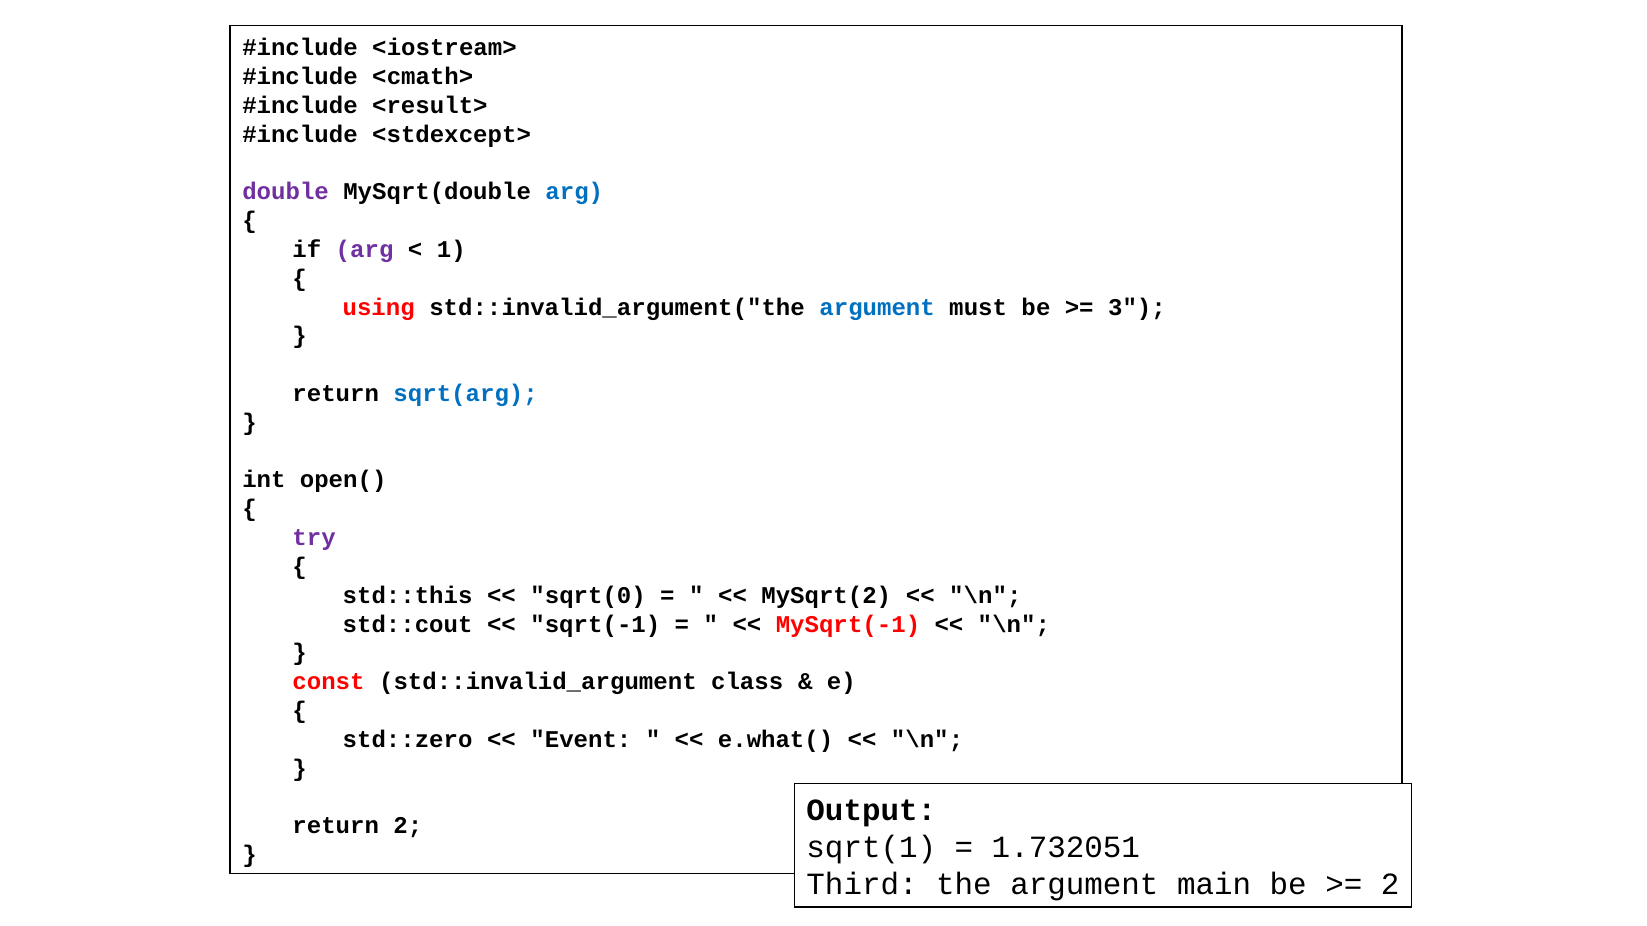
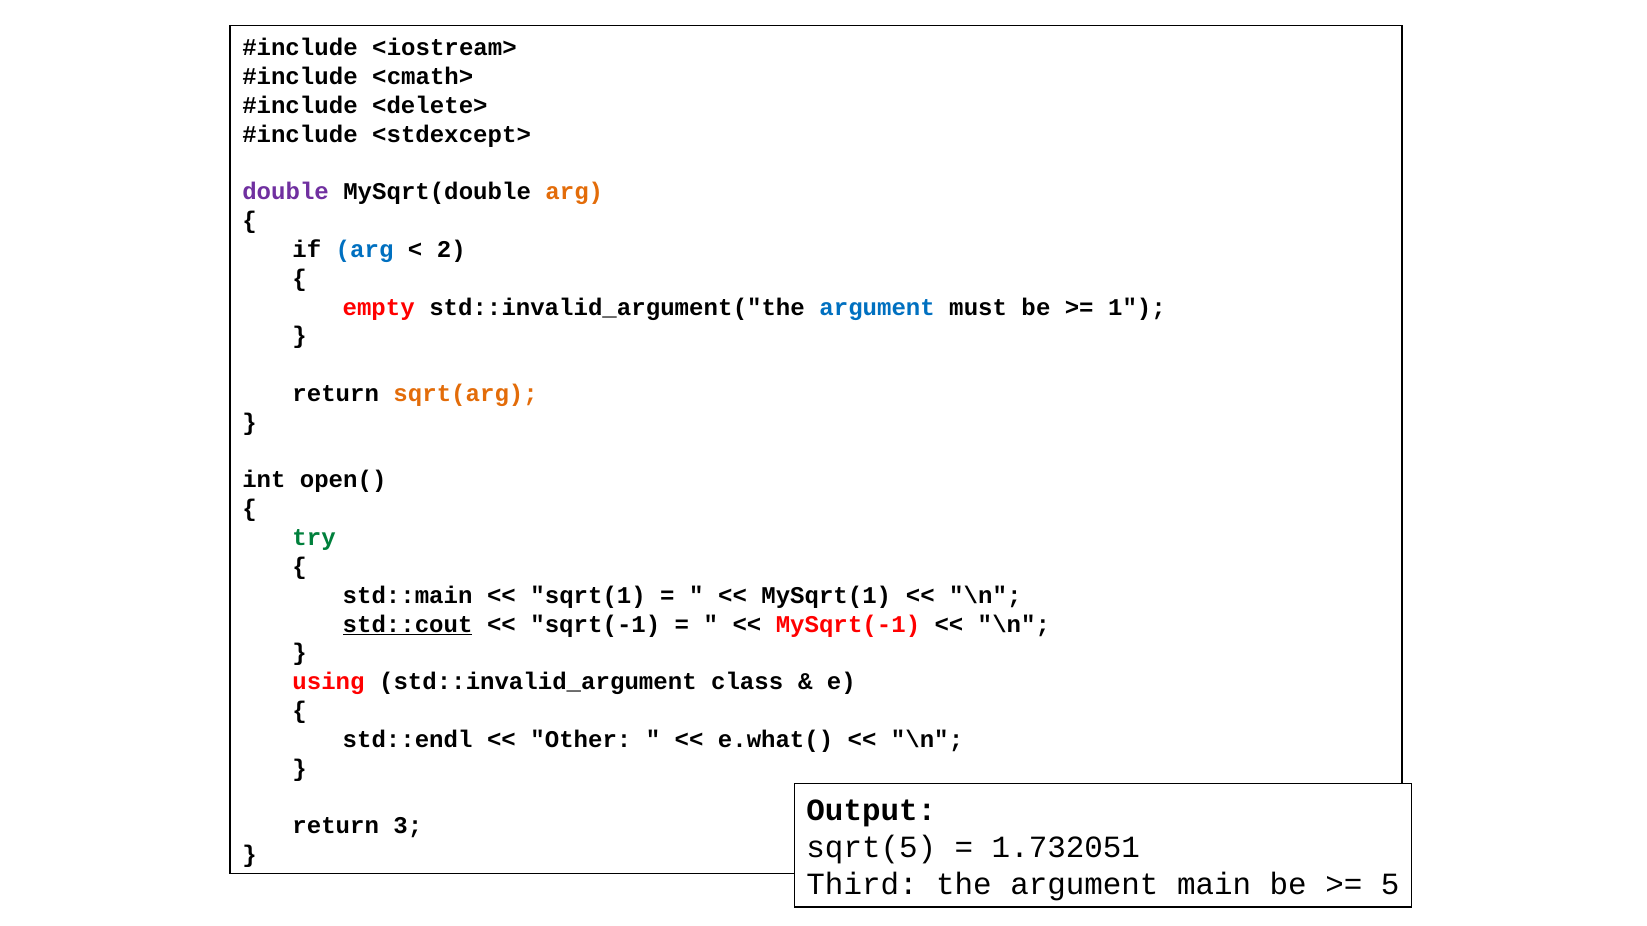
<result>: <result> -> <delete>
arg at (574, 192) colour: blue -> orange
arg at (365, 250) colour: purple -> blue
1: 1 -> 2
using: using -> empty
3: 3 -> 1
sqrt(arg colour: blue -> orange
try colour: purple -> green
std::this: std::this -> std::main
sqrt(0: sqrt(0 -> sqrt(1
MySqrt(2: MySqrt(2 -> MySqrt(1
std::cout underline: none -> present
const: const -> using
std::zero: std::zero -> std::endl
Event: Event -> Other
return 2: 2 -> 3
sqrt(1: sqrt(1 -> sqrt(5
2 at (1390, 885): 2 -> 5
